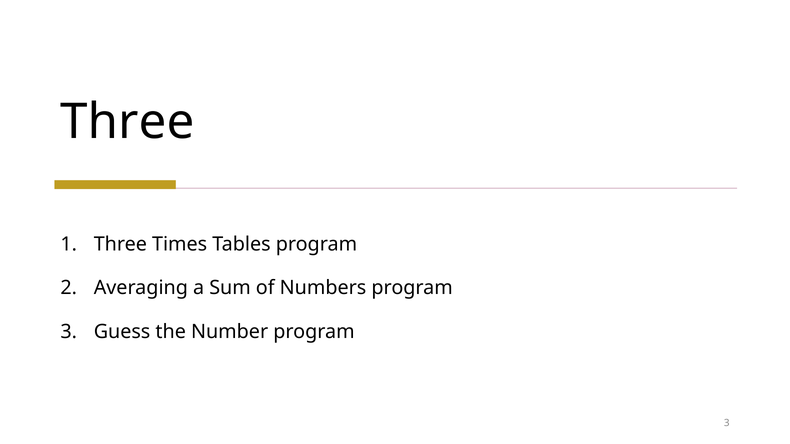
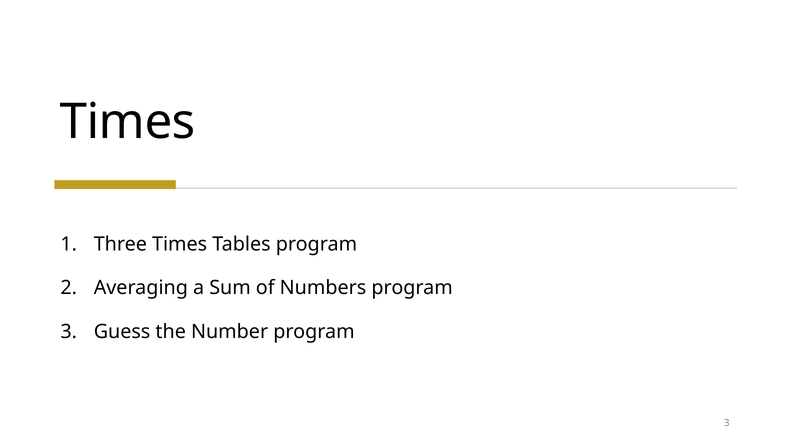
Three at (127, 122): Three -> Times
